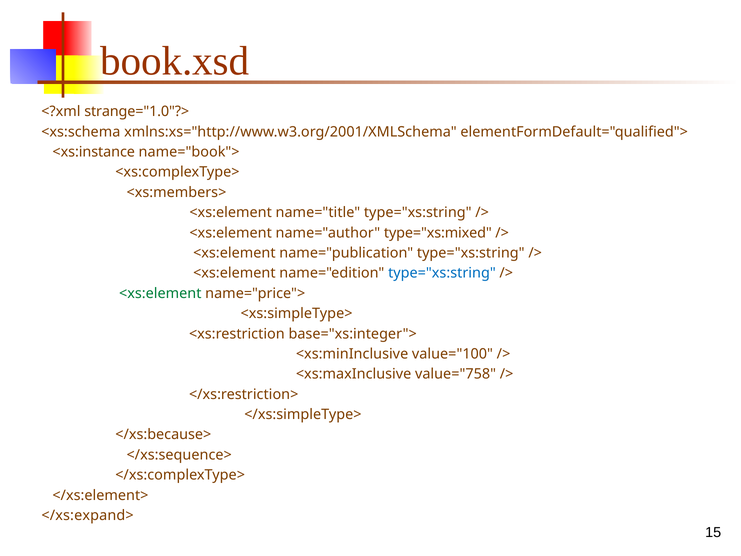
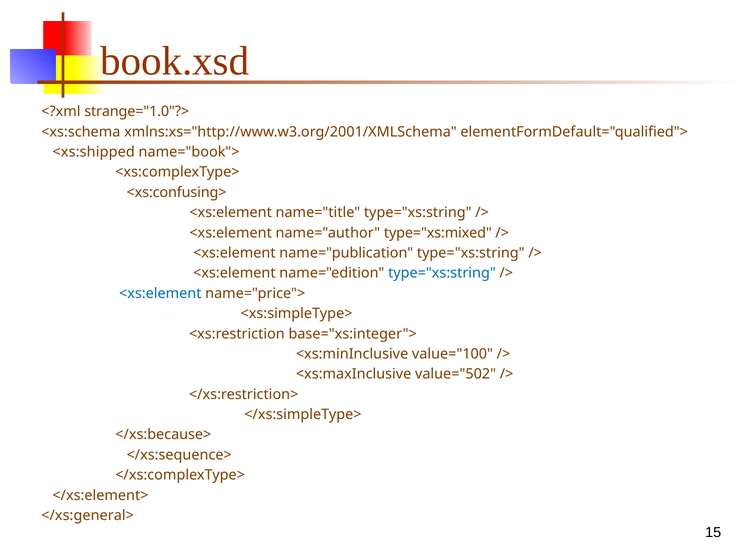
<xs:instance: <xs:instance -> <xs:shipped
<xs:members>: <xs:members> -> <xs:confusing>
<xs:element at (160, 293) colour: green -> blue
value="758: value="758 -> value="502
</xs:expand>: </xs:expand> -> </xs:general>
